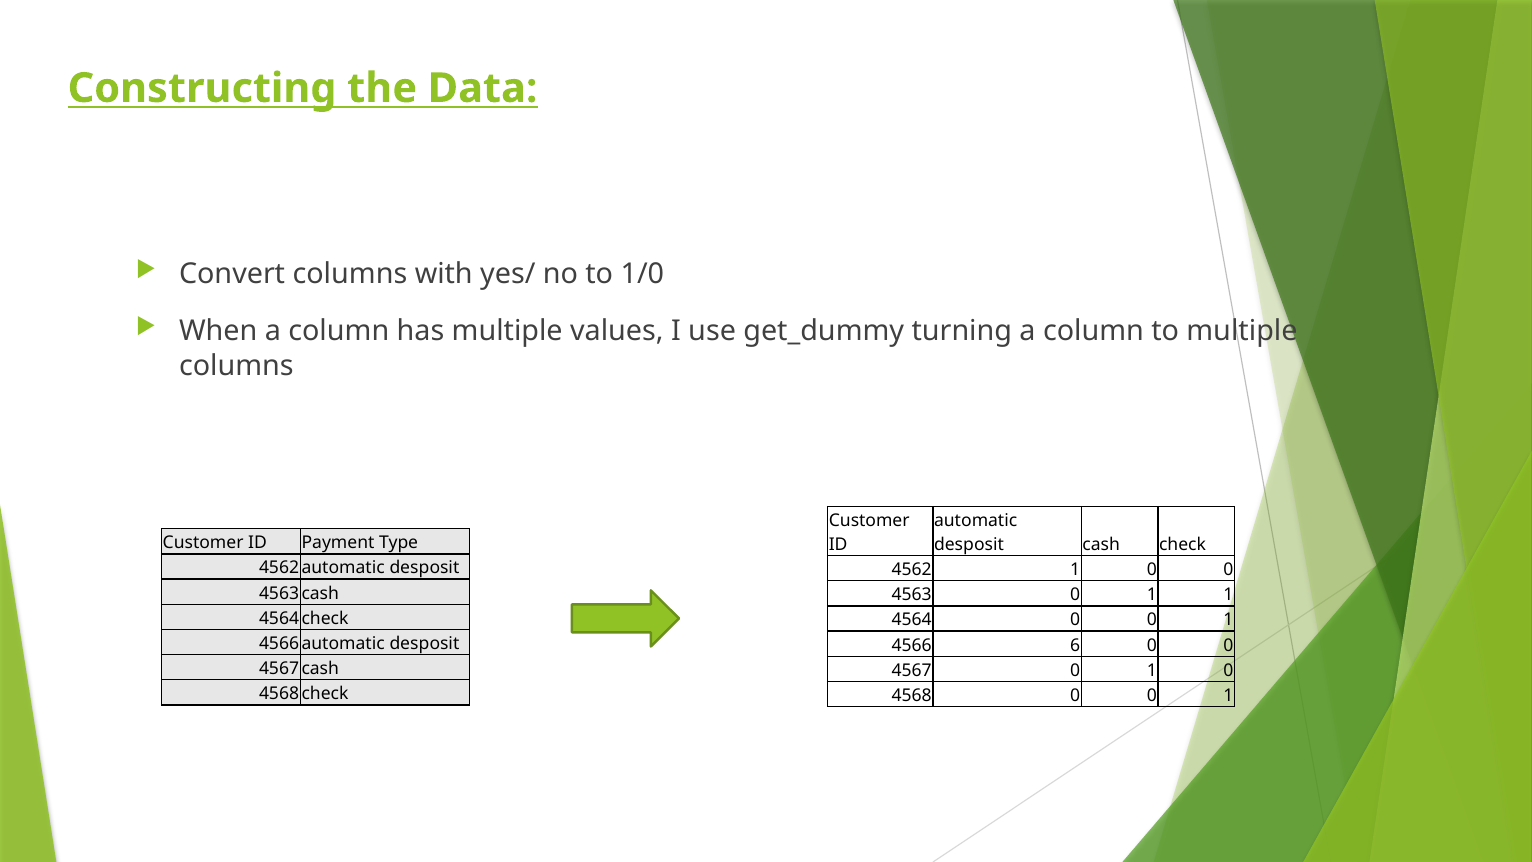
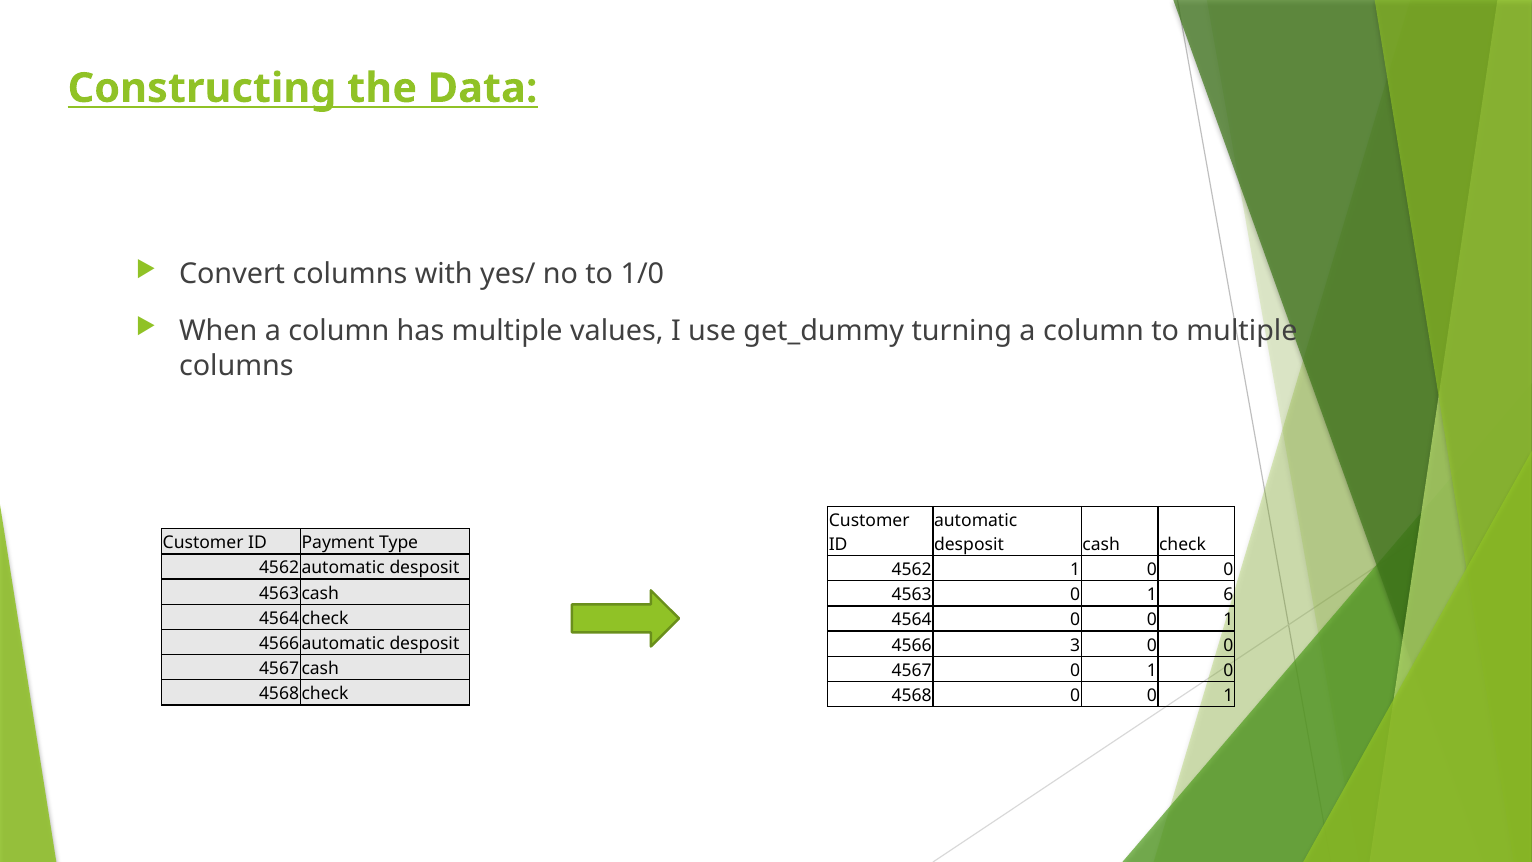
1 1: 1 -> 6
6: 6 -> 3
